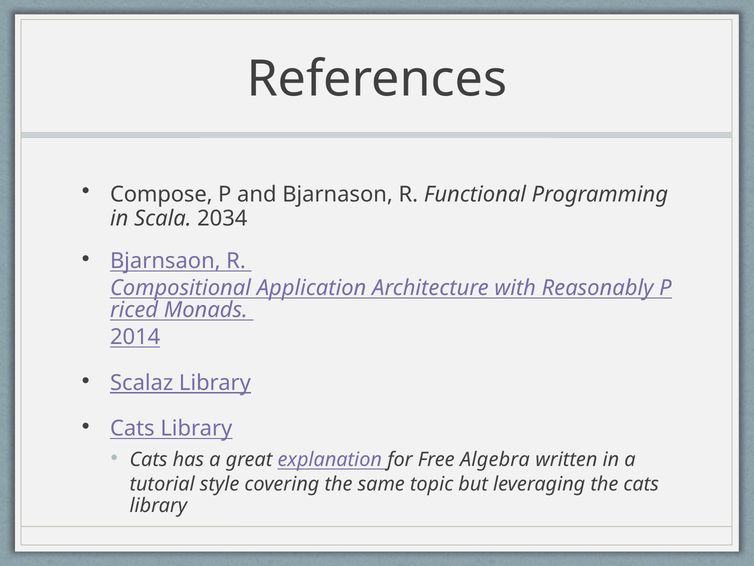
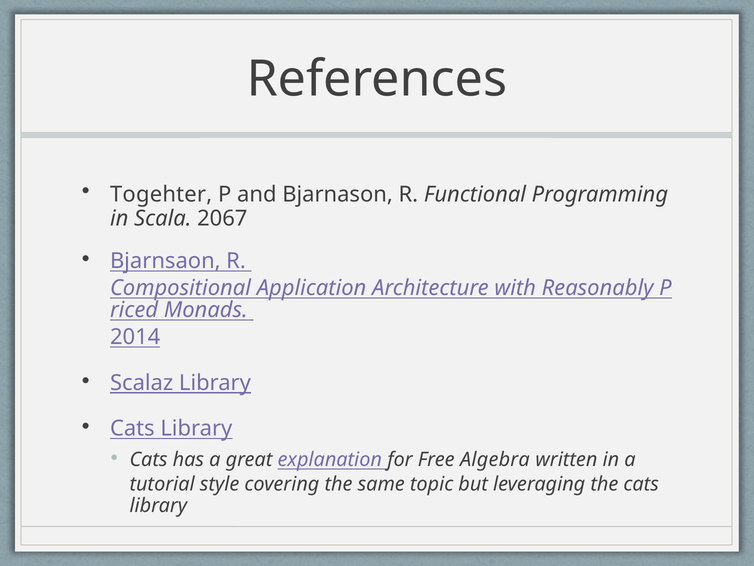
Compose: Compose -> Togehter
2034: 2034 -> 2067
